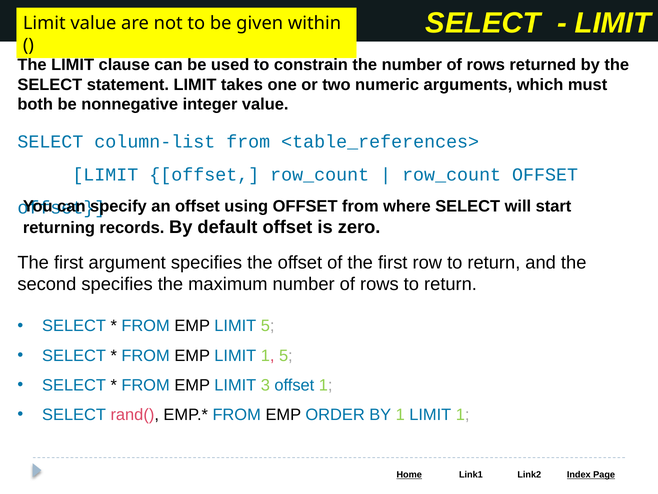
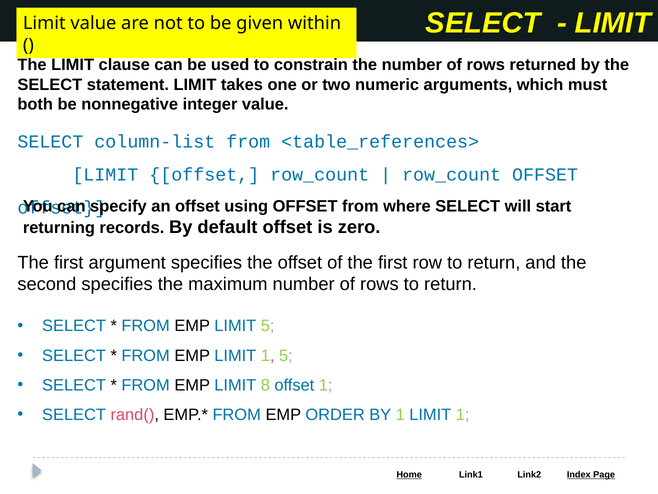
3: 3 -> 8
